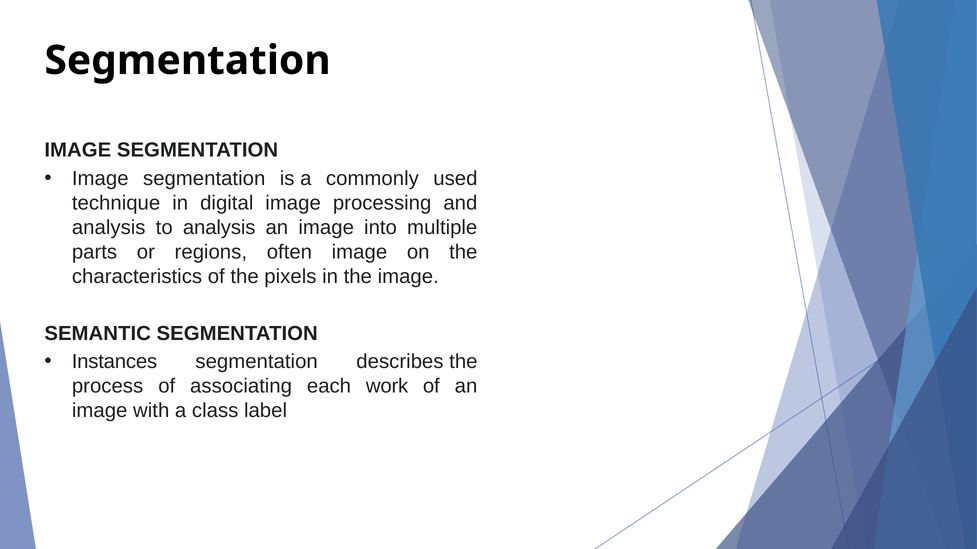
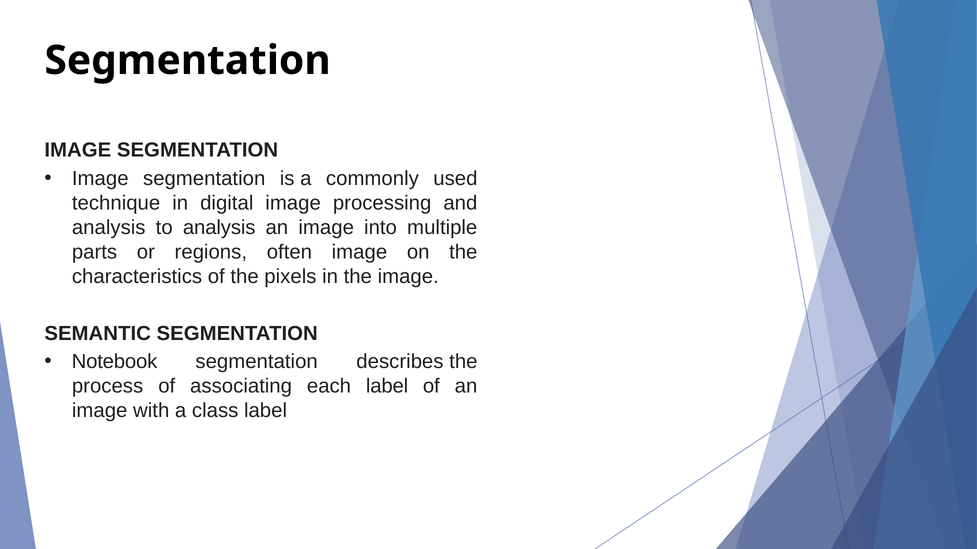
Instances: Instances -> Notebook
each work: work -> label
